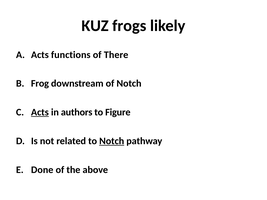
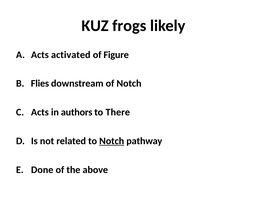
functions: functions -> activated
There: There -> Figure
Frog: Frog -> Flies
Acts at (40, 112) underline: present -> none
Figure: Figure -> There
